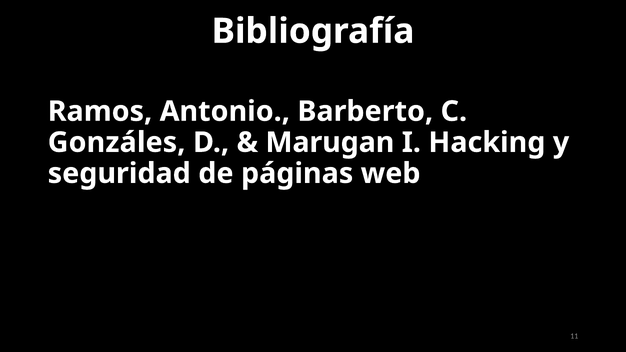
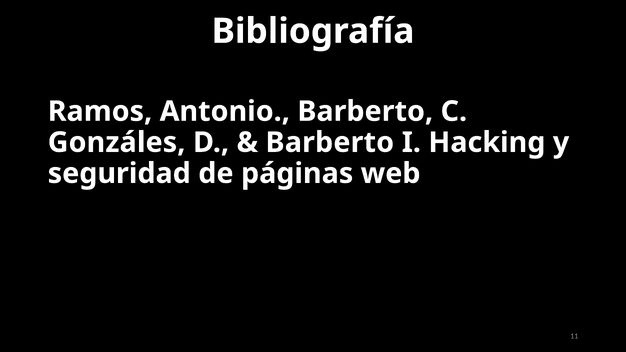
Marugan at (330, 142): Marugan -> Barberto
